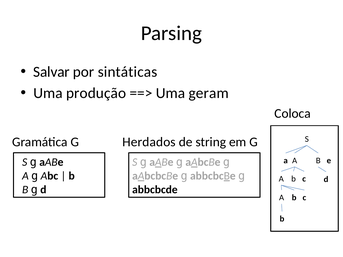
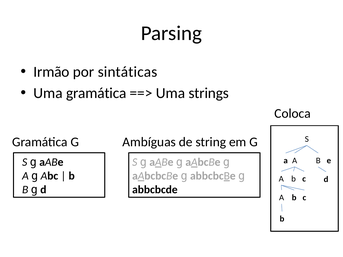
Salvar: Salvar -> Irmão
Uma produção: produção -> gramática
geram: geram -> strings
Herdados: Herdados -> Ambíguas
